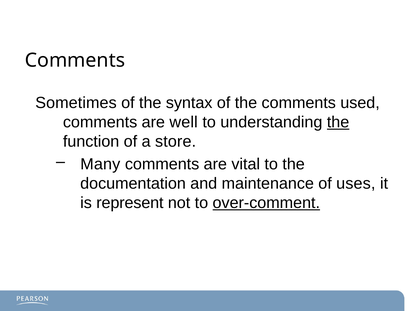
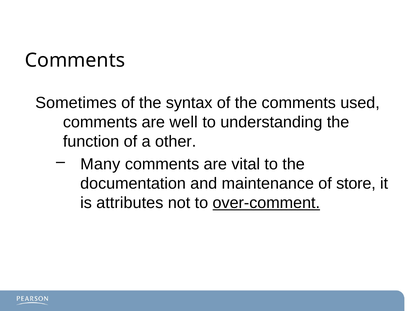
the at (338, 122) underline: present -> none
store: store -> other
uses: uses -> store
represent: represent -> attributes
